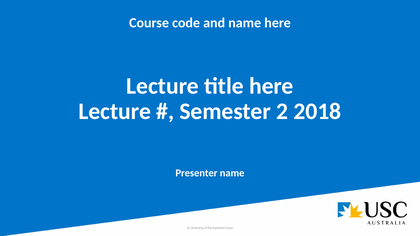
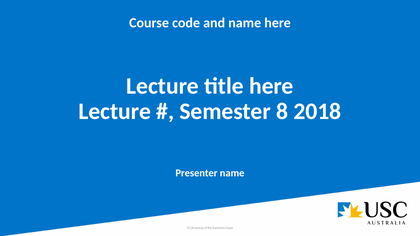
2: 2 -> 8
